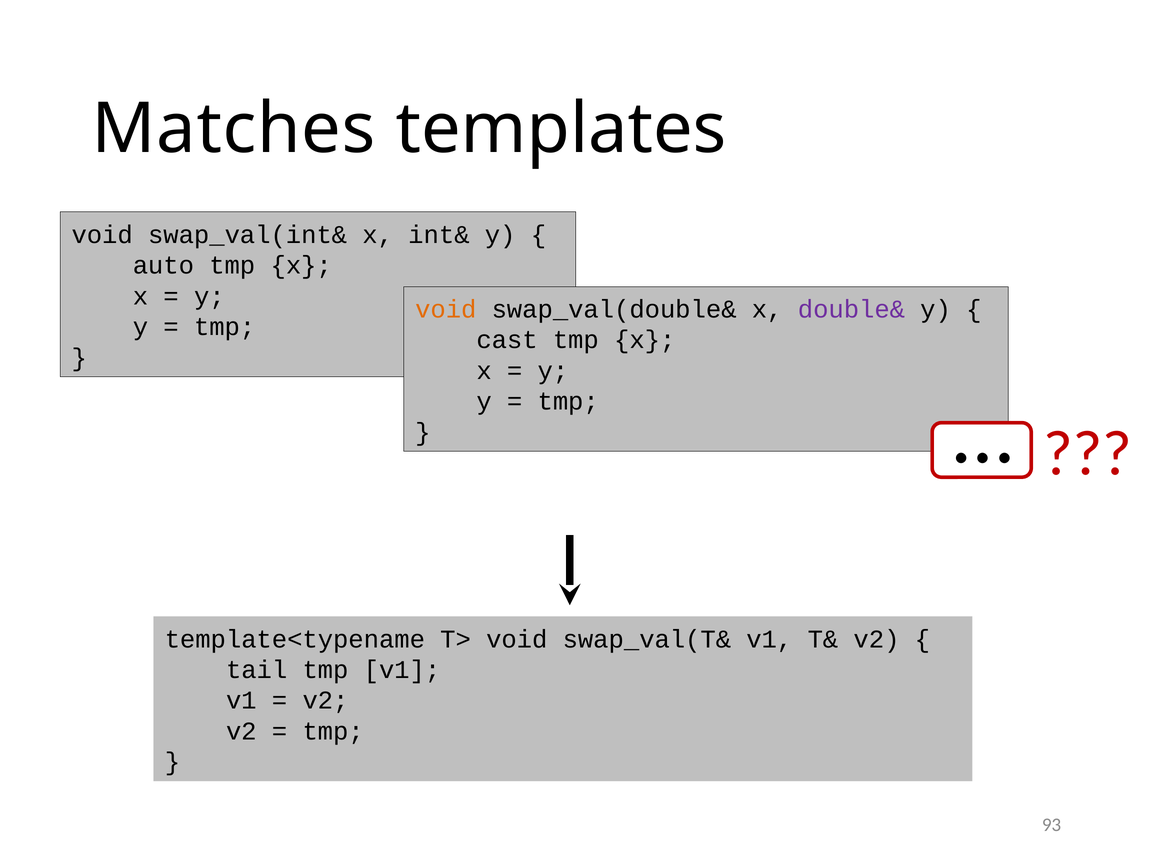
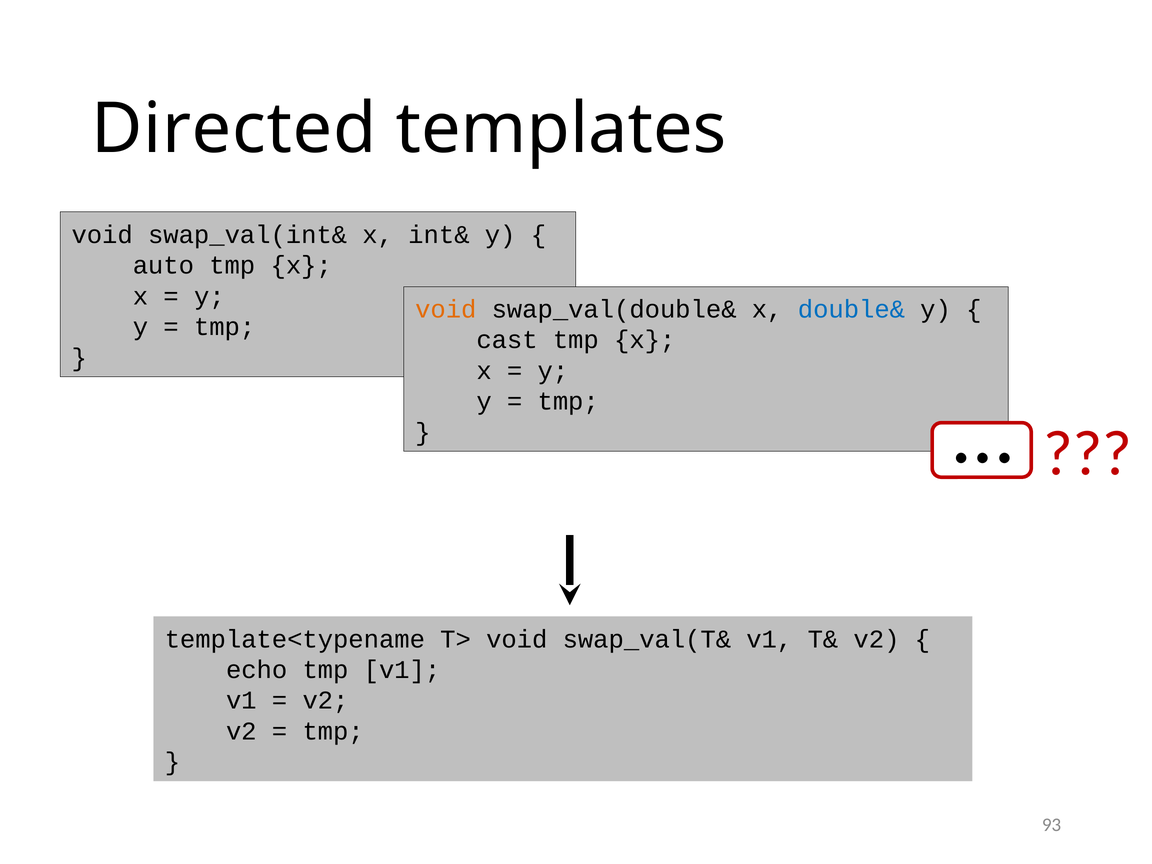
Matches: Matches -> Directed
double& colour: purple -> blue
tail: tail -> echo
